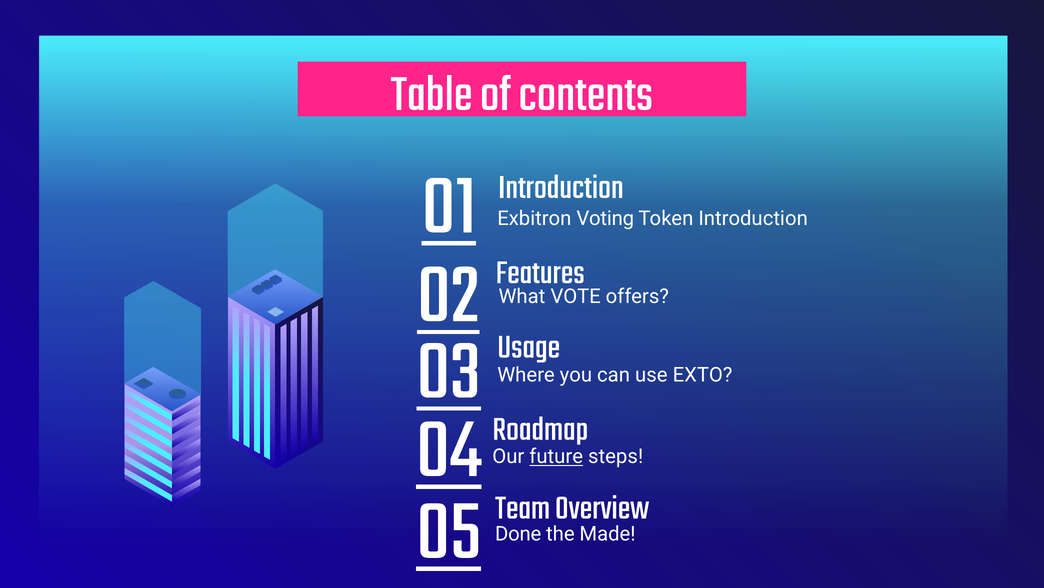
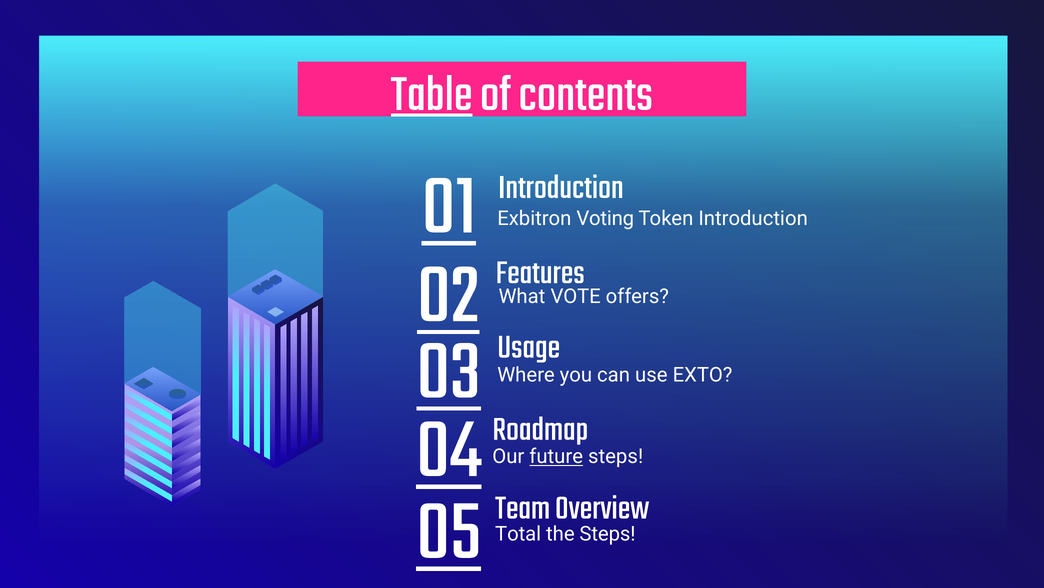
Table underline: none -> present
Done: Done -> Total
the Made: Made -> Steps
